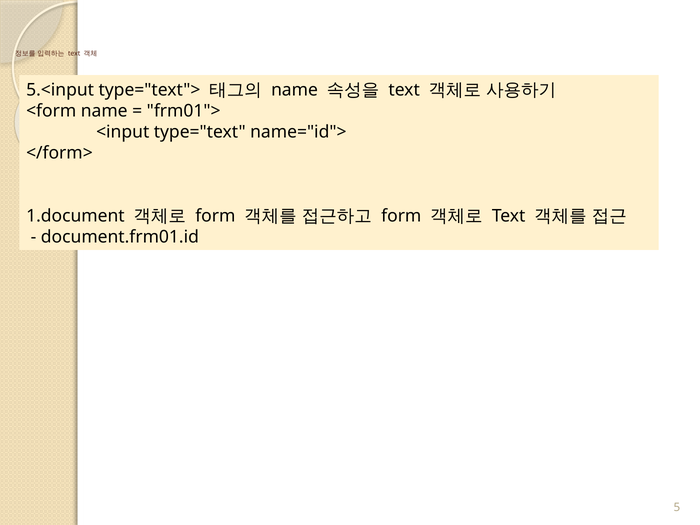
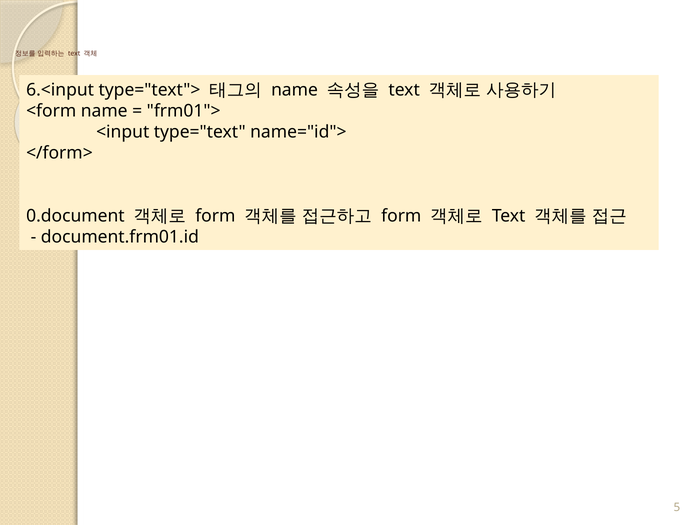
5.<input: 5.<input -> 6.<input
1.document: 1.document -> 0.document
